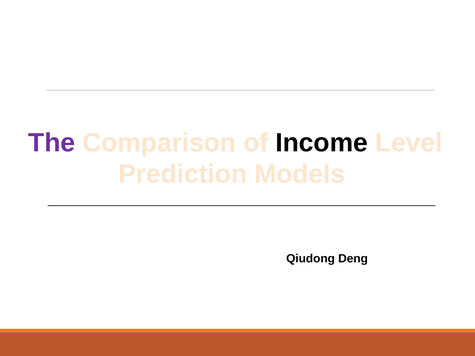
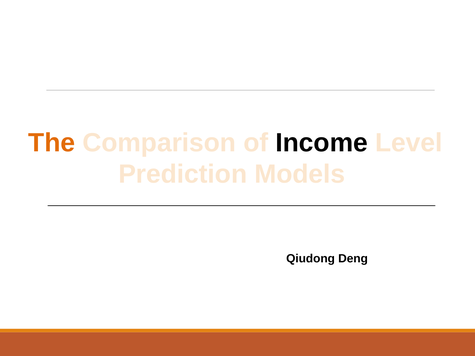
The colour: purple -> orange
